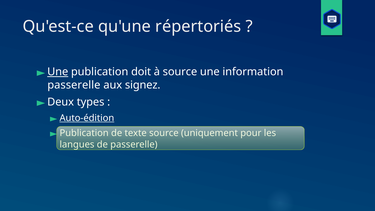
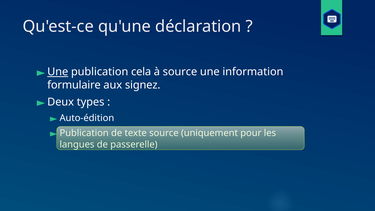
répertoriés: répertoriés -> déclaration
doit: doit -> cela
passerelle at (74, 85): passerelle -> formulaire
Auto-édition underline: present -> none
